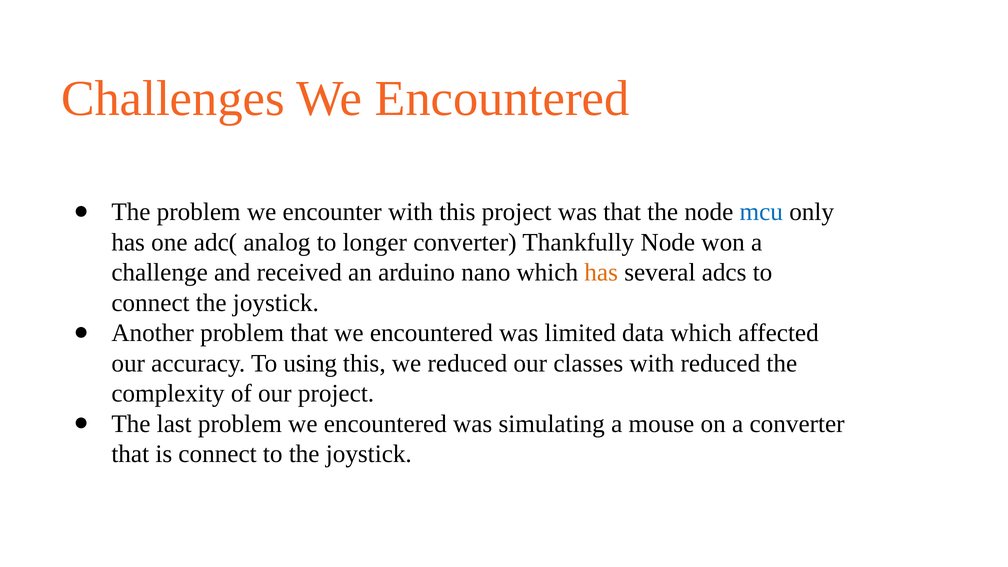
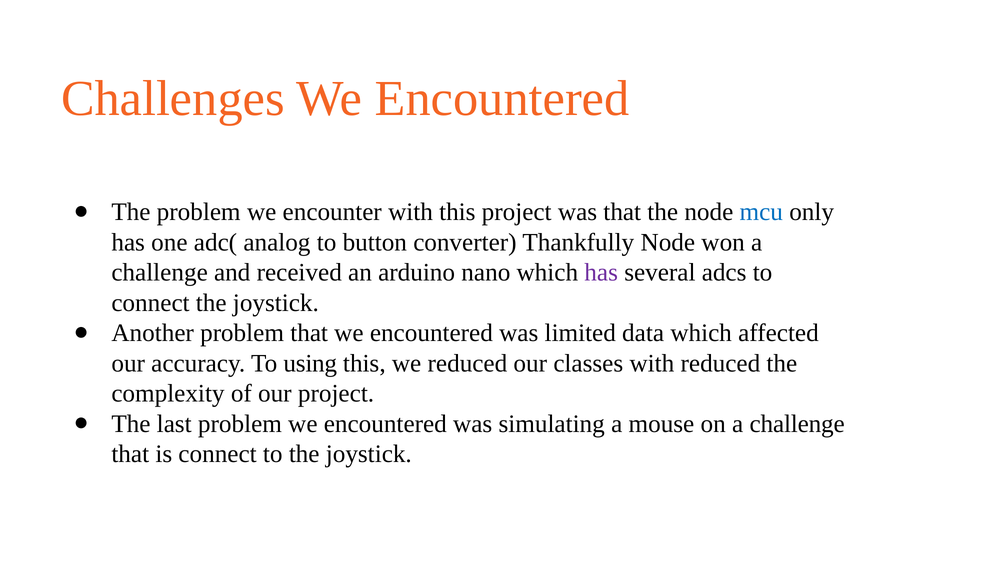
longer: longer -> button
has at (601, 273) colour: orange -> purple
on a converter: converter -> challenge
